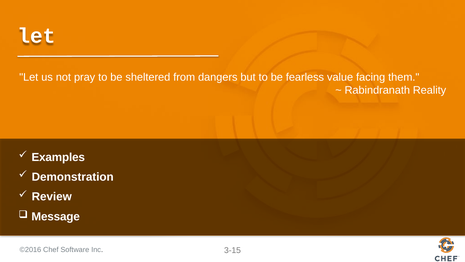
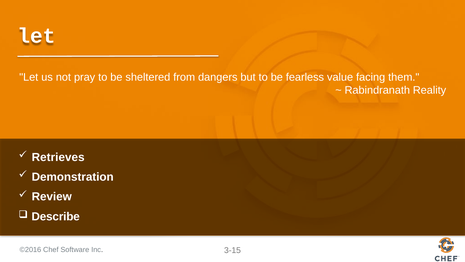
Examples: Examples -> Retrieves
Message: Message -> Describe
